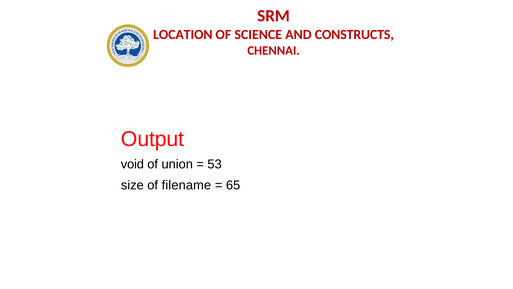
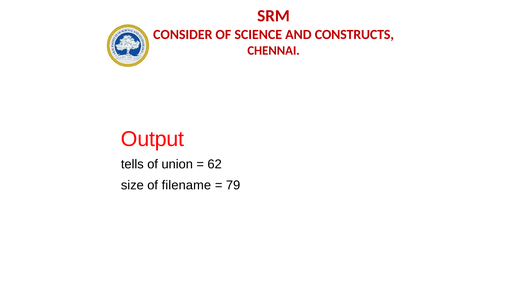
LOCATION: LOCATION -> CONSIDER
void: void -> tells
53: 53 -> 62
65: 65 -> 79
